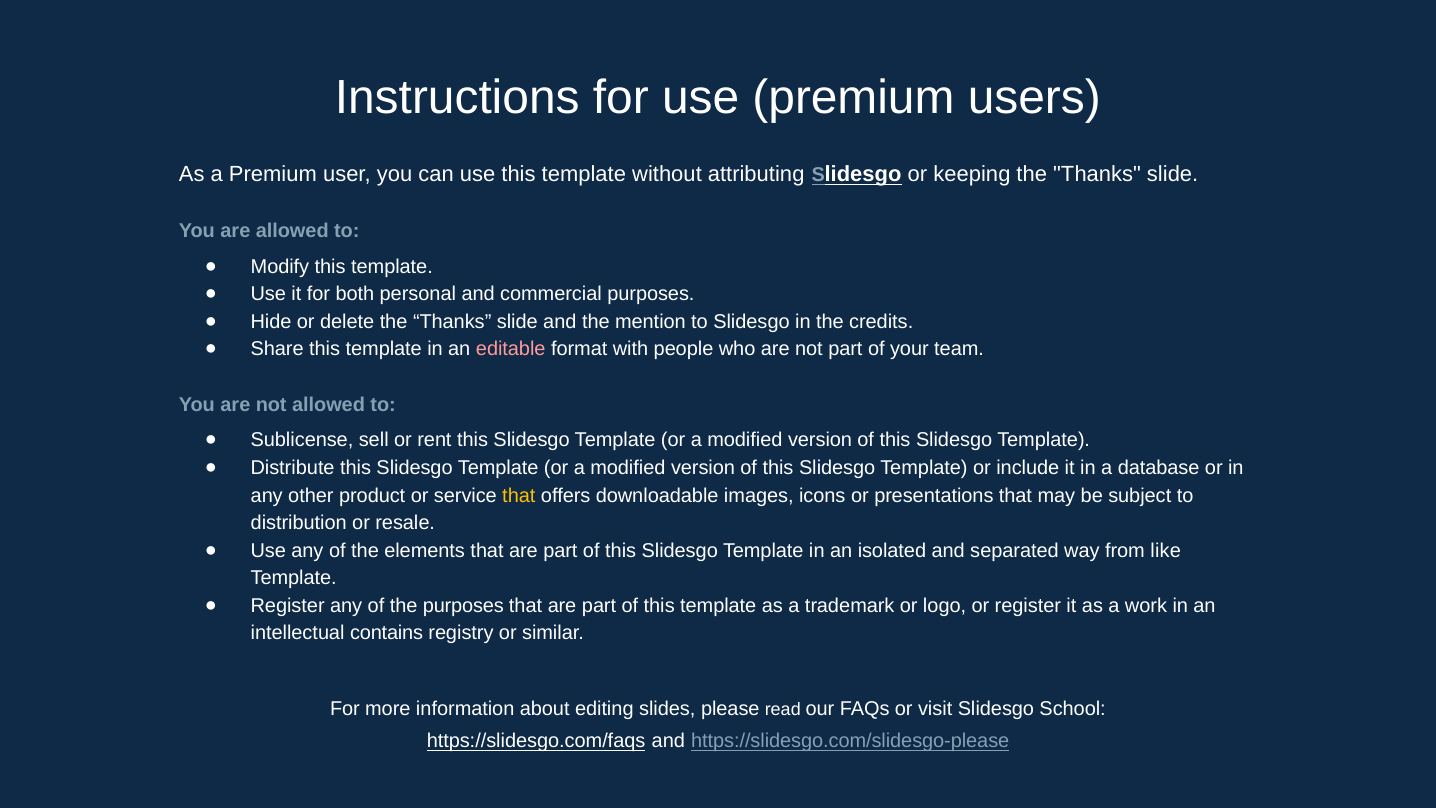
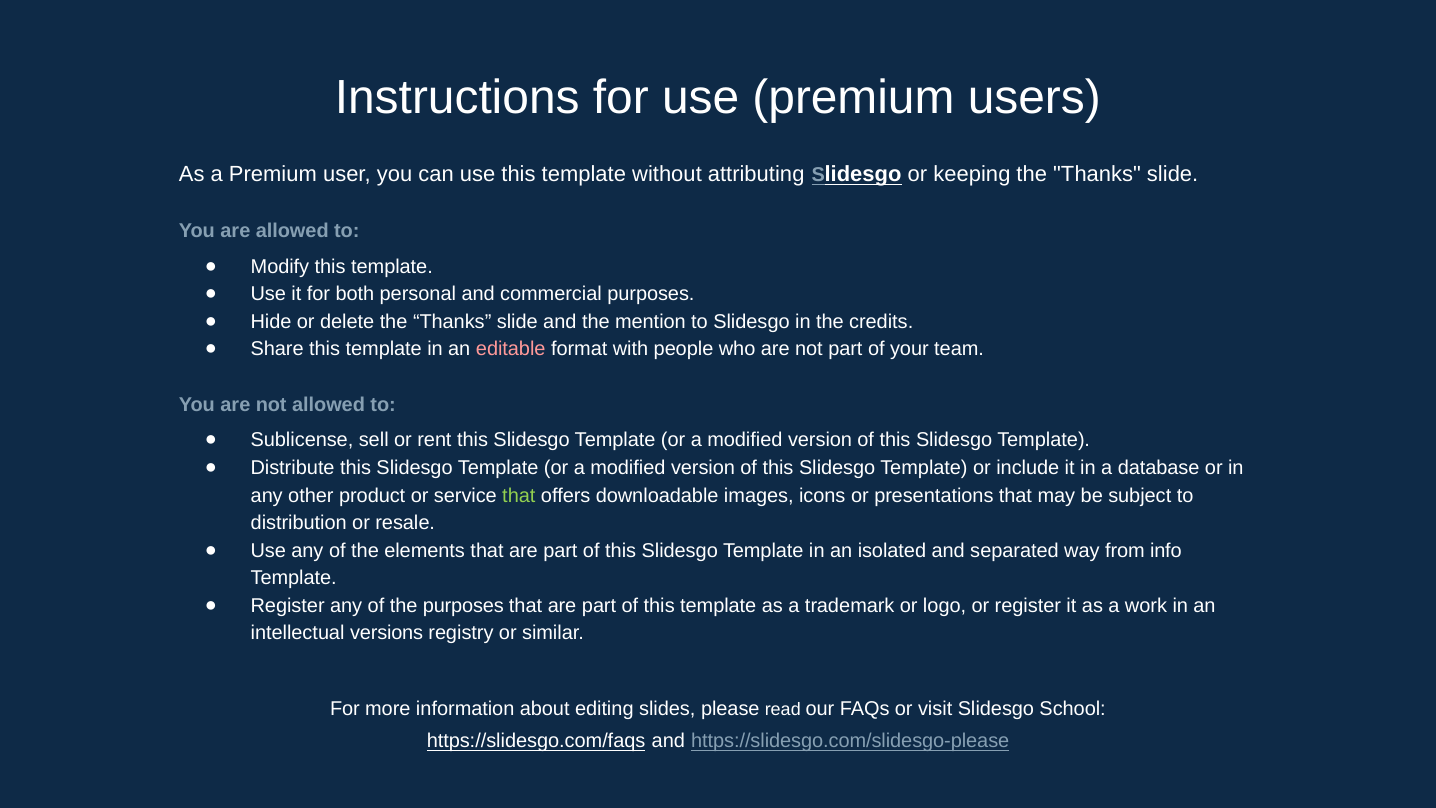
that at (519, 495) colour: yellow -> light green
like: like -> info
contains: contains -> versions
